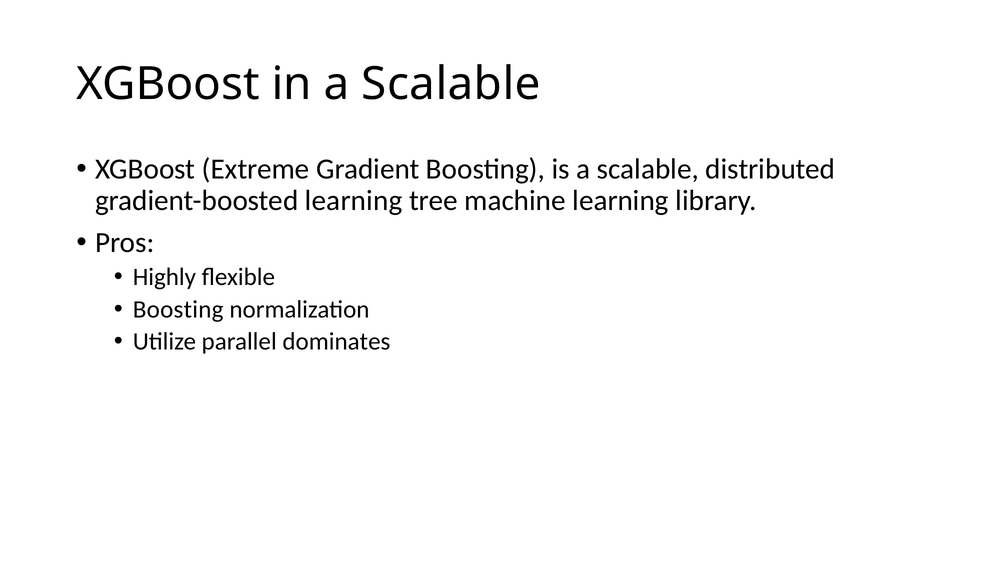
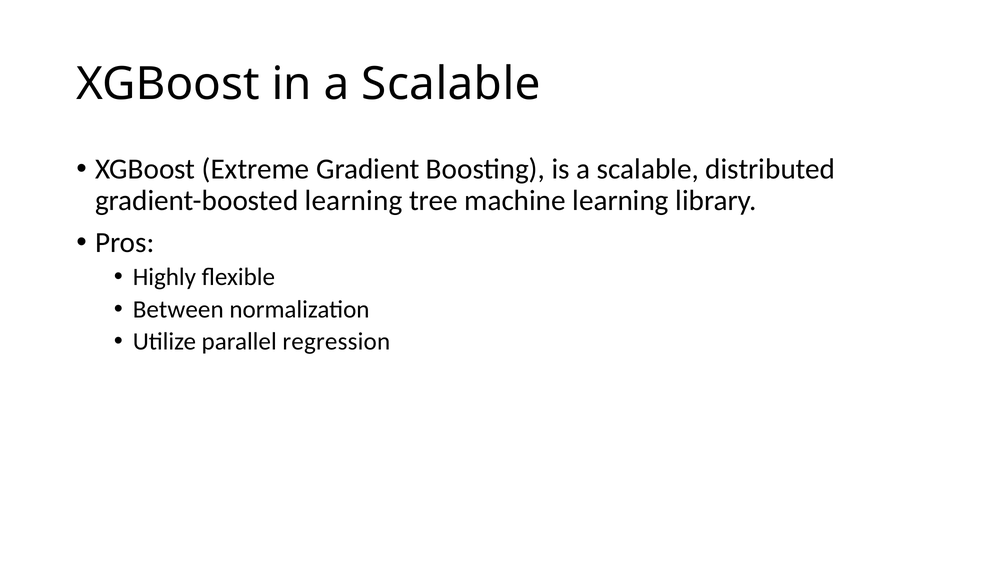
Boosting at (178, 310): Boosting -> Between
dominates: dominates -> regression
